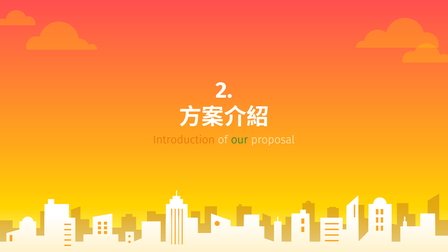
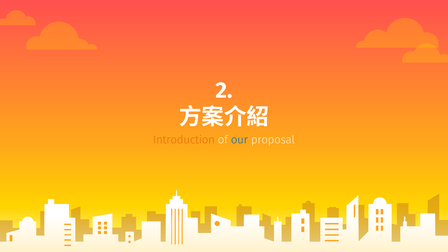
our colour: green -> blue
